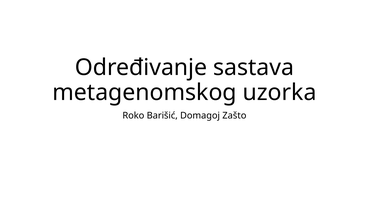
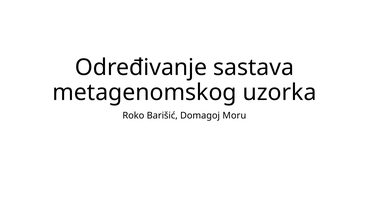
Zašto: Zašto -> Moru
